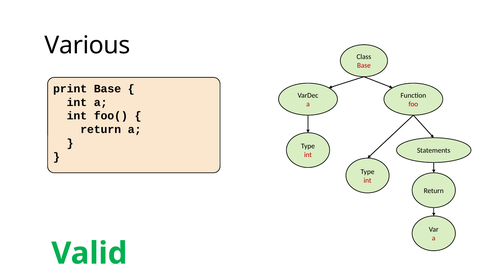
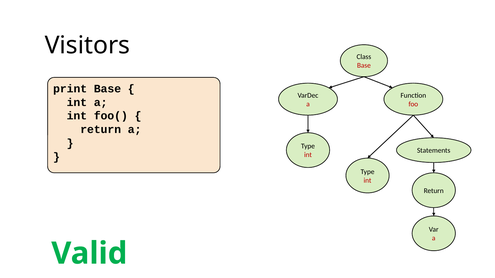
Various: Various -> Visitors
